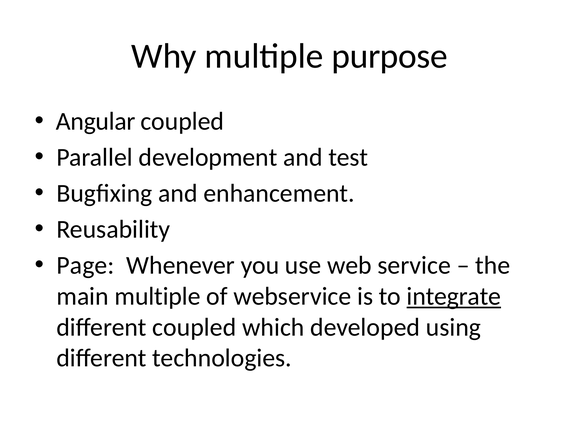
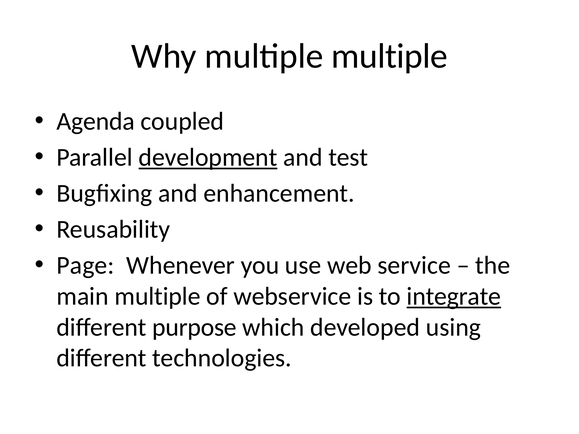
multiple purpose: purpose -> multiple
Angular: Angular -> Agenda
development underline: none -> present
different coupled: coupled -> purpose
